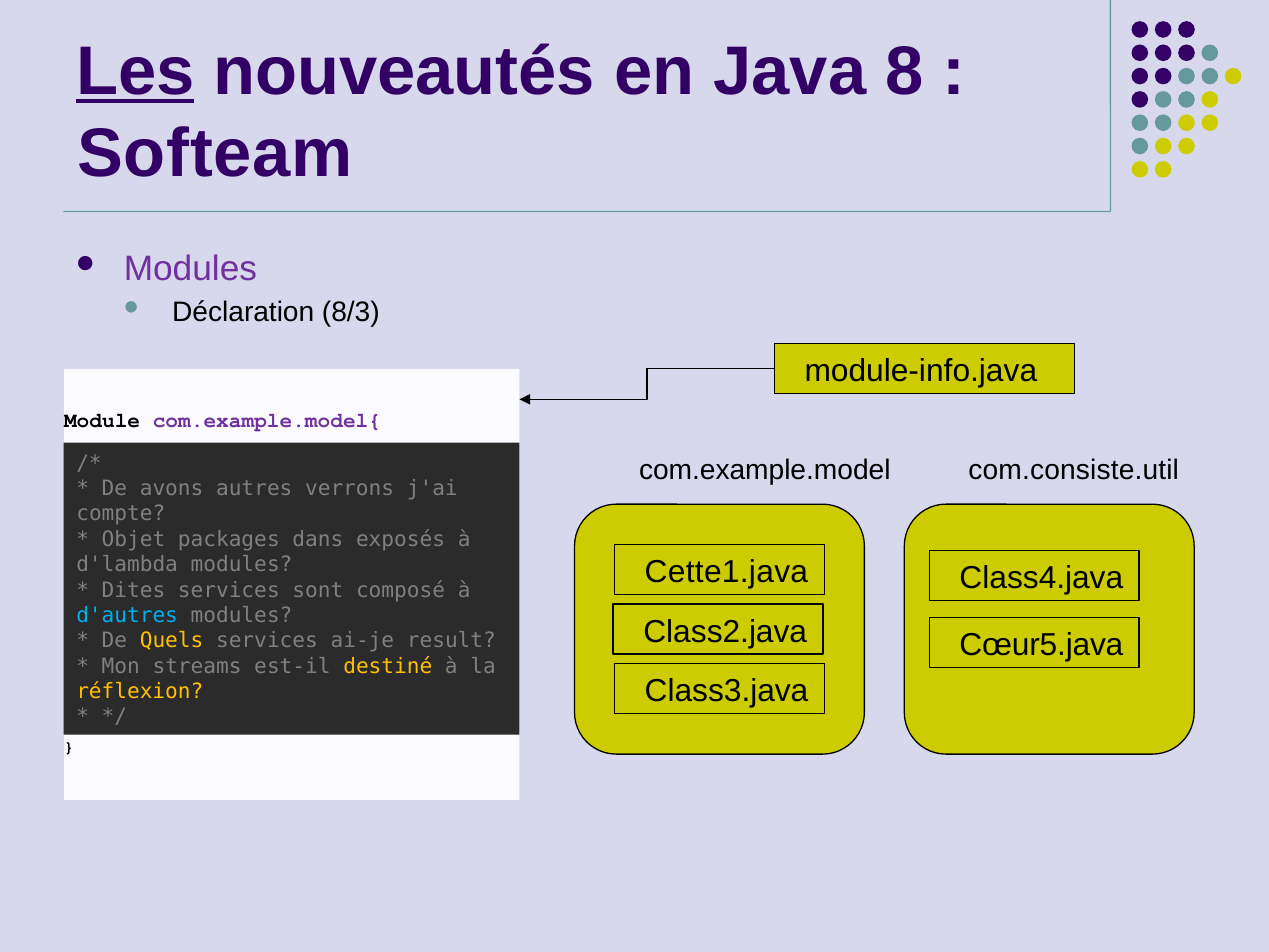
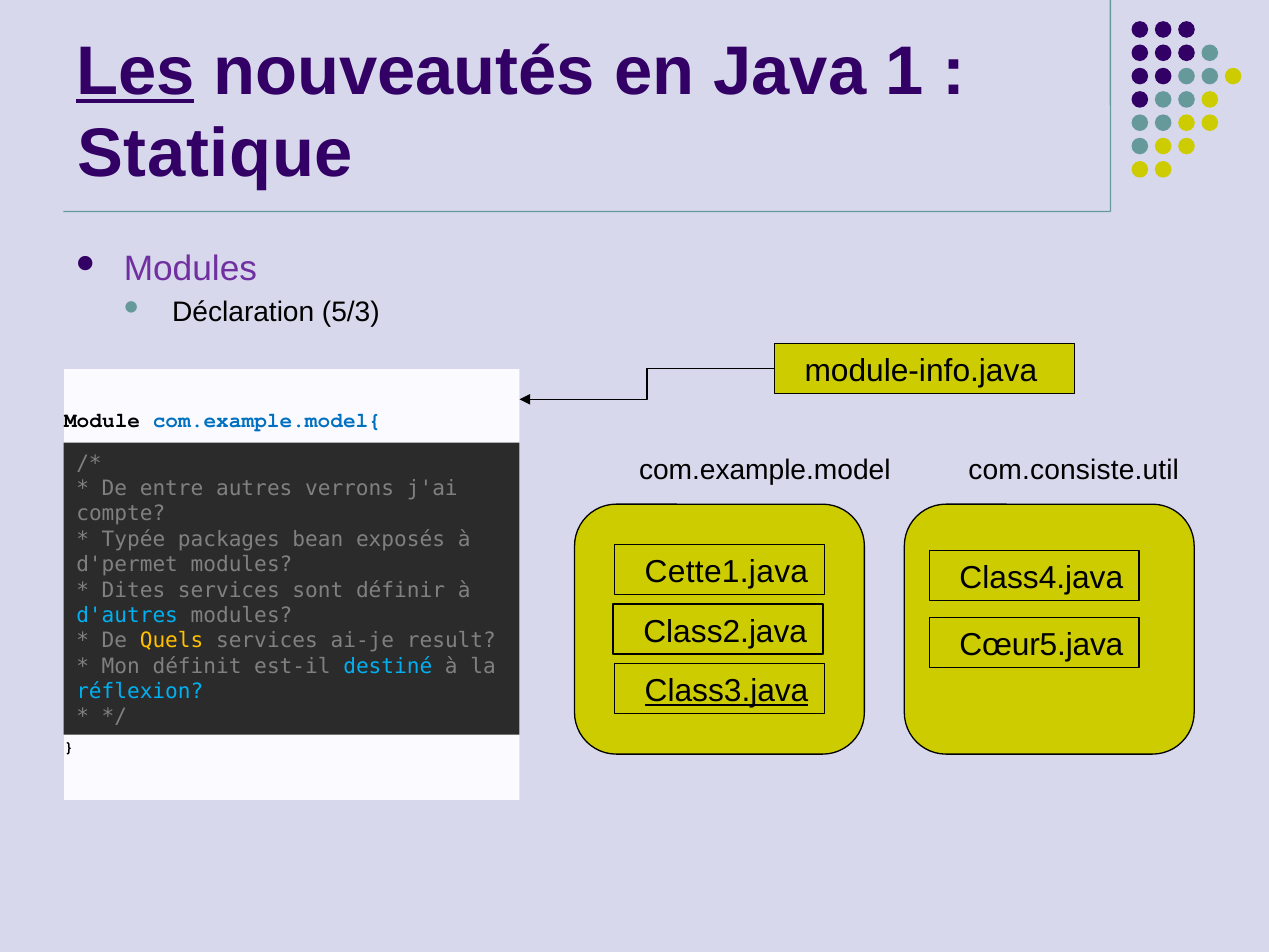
8: 8 -> 1
Softeam: Softeam -> Statique
8/3: 8/3 -> 5/3
com.example.model{ colour: purple -> blue
avons: avons -> entre
Objet: Objet -> Typée
dans: dans -> bean
d'lambda: d'lambda -> d'permet
composé: composé -> définir
streams: streams -> définit
destiné colour: yellow -> light blue
Class3.java underline: none -> present
réflexion colour: yellow -> light blue
